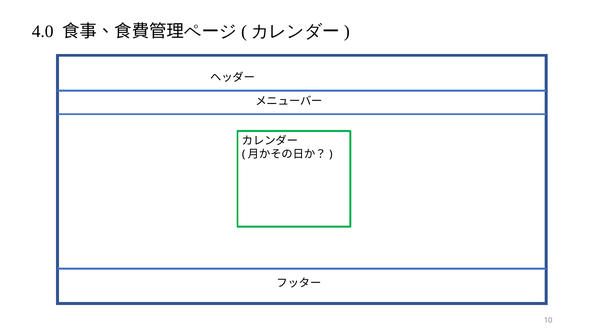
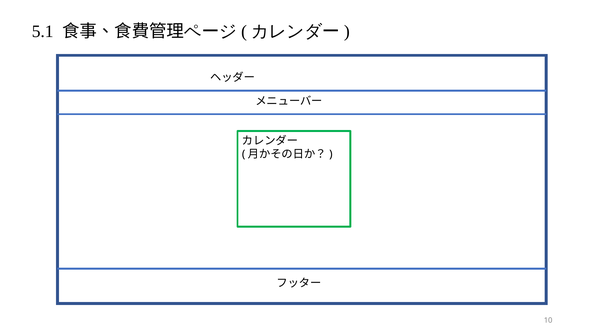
4.0: 4.0 -> 5.1
